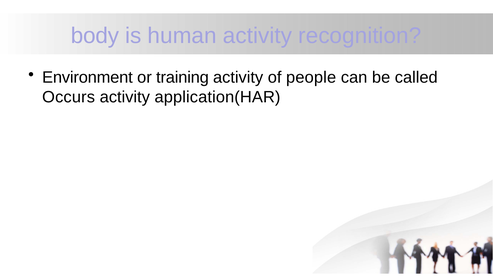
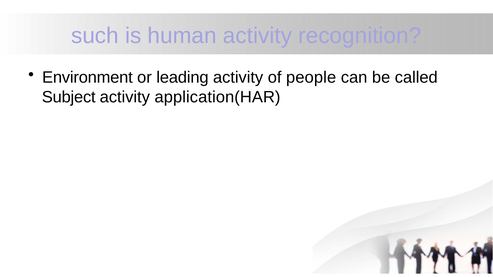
body: body -> such
training: training -> leading
Occurs: Occurs -> Subject
